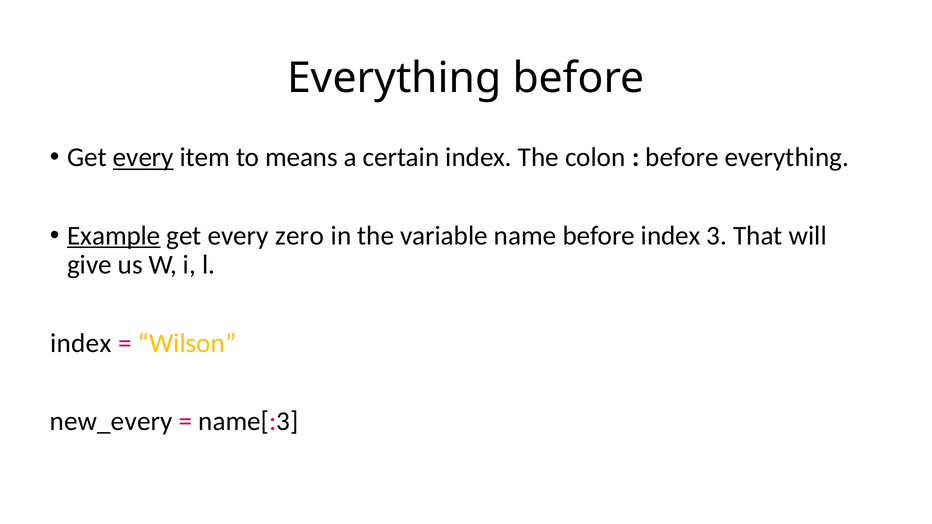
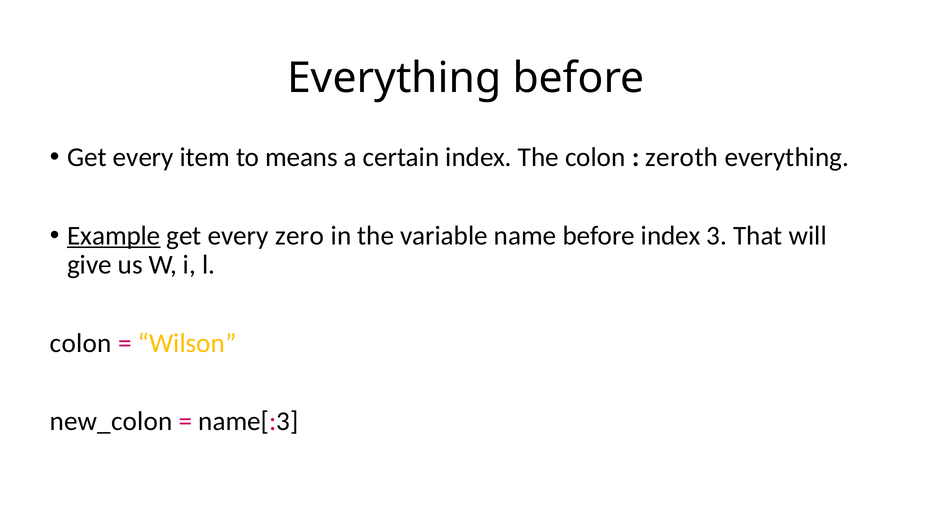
every at (143, 158) underline: present -> none
before at (682, 158): before -> zeroth
index at (81, 343): index -> colon
new_every: new_every -> new_colon
